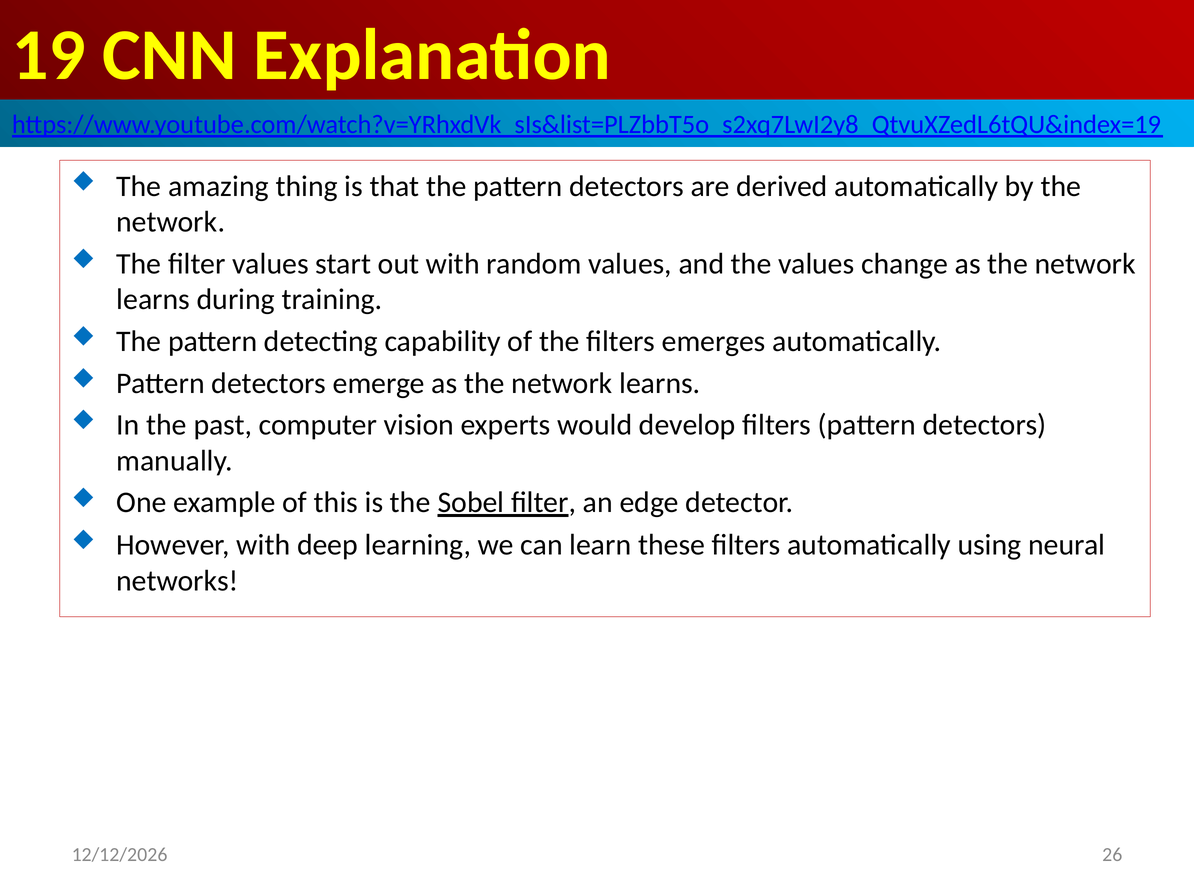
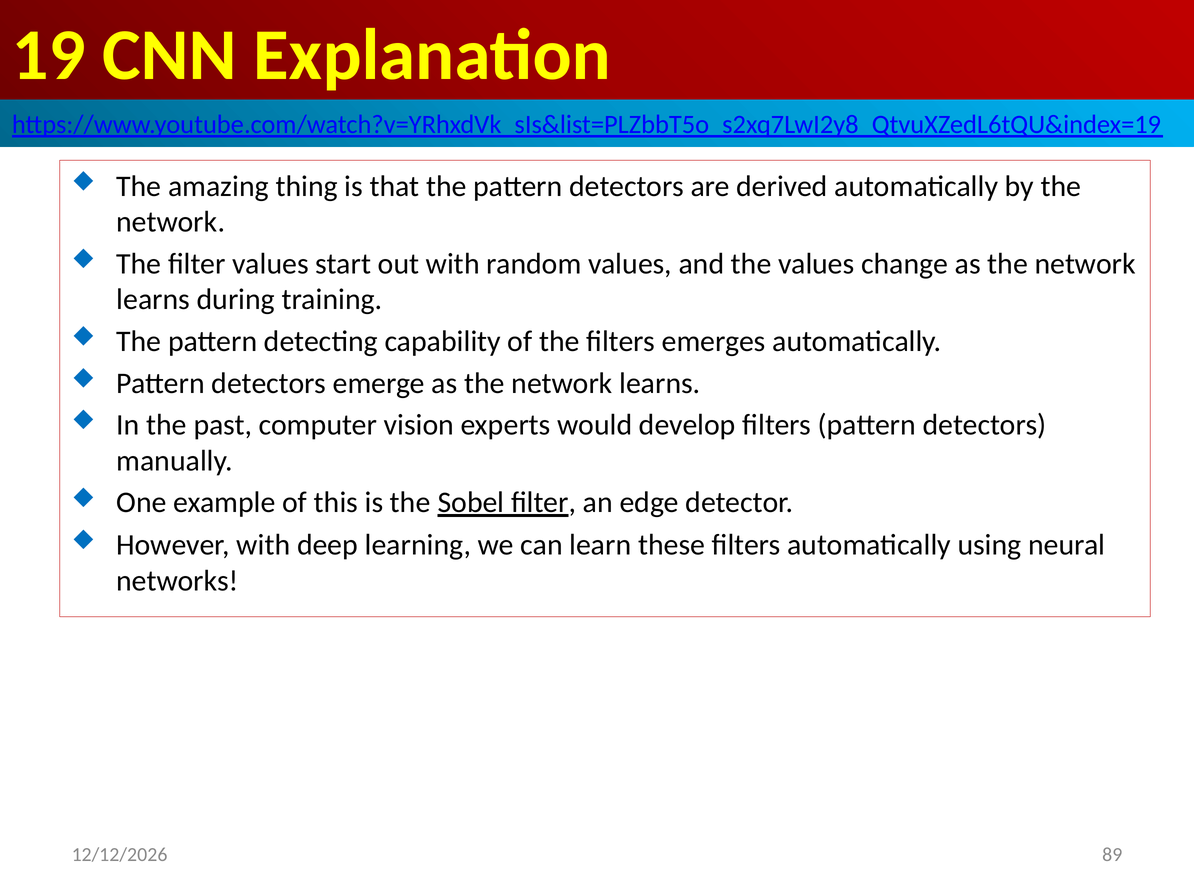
26: 26 -> 89
